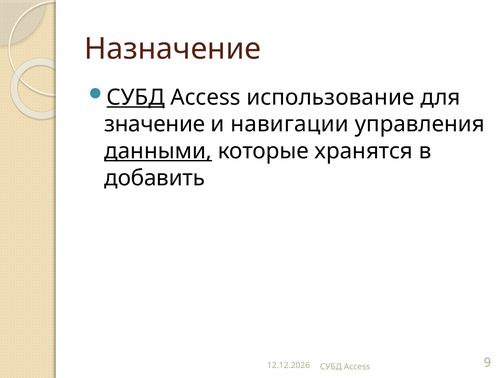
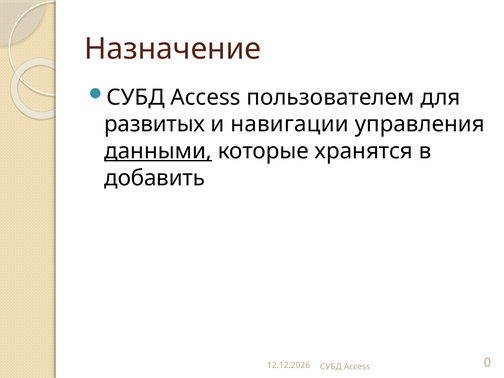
СУБД at (136, 97) underline: present -> none
использование: использование -> пользователем
значение: значение -> развитых
9: 9 -> 0
